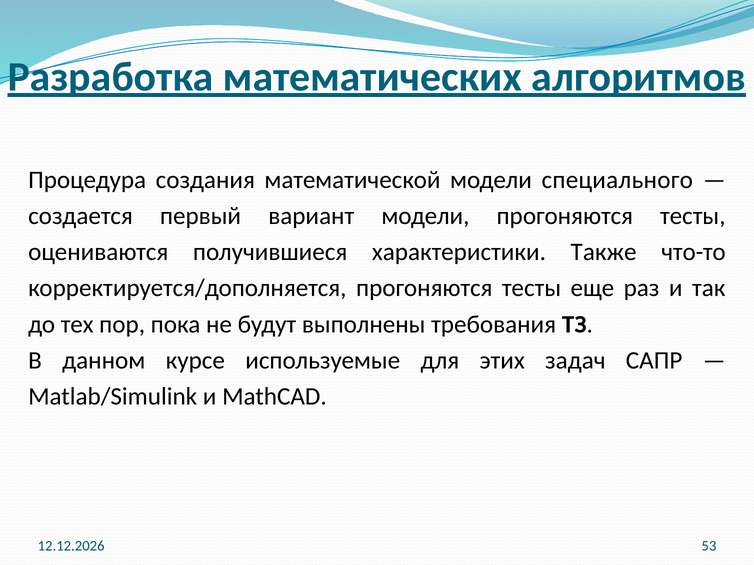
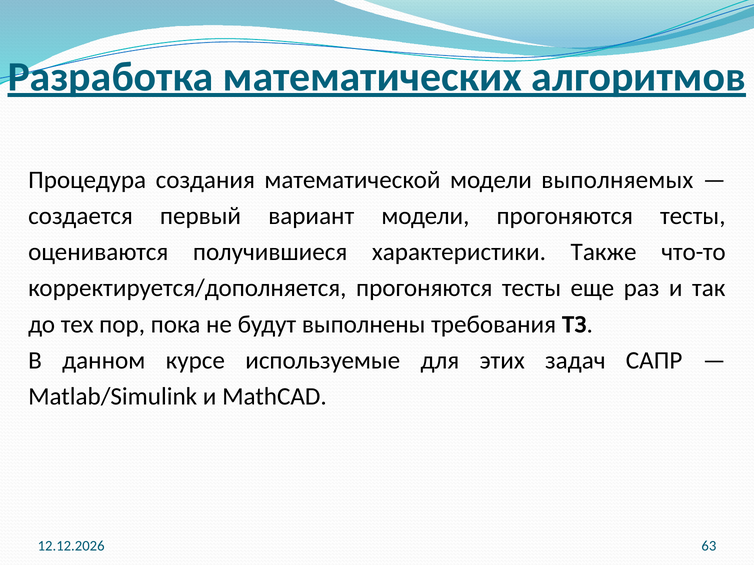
специального: специального -> выполняемых
53: 53 -> 63
